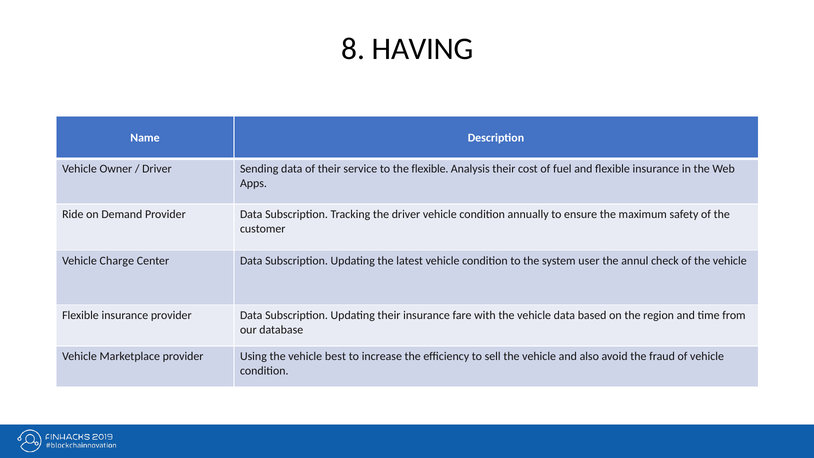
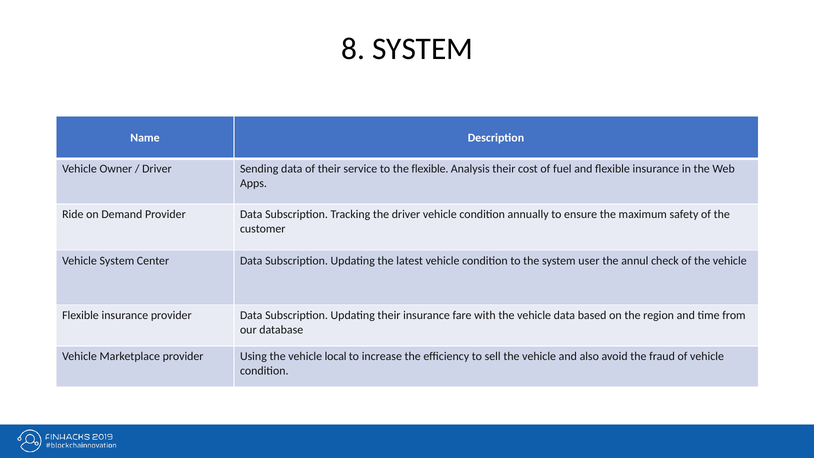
8 HAVING: HAVING -> SYSTEM
Vehicle Charge: Charge -> System
best: best -> local
